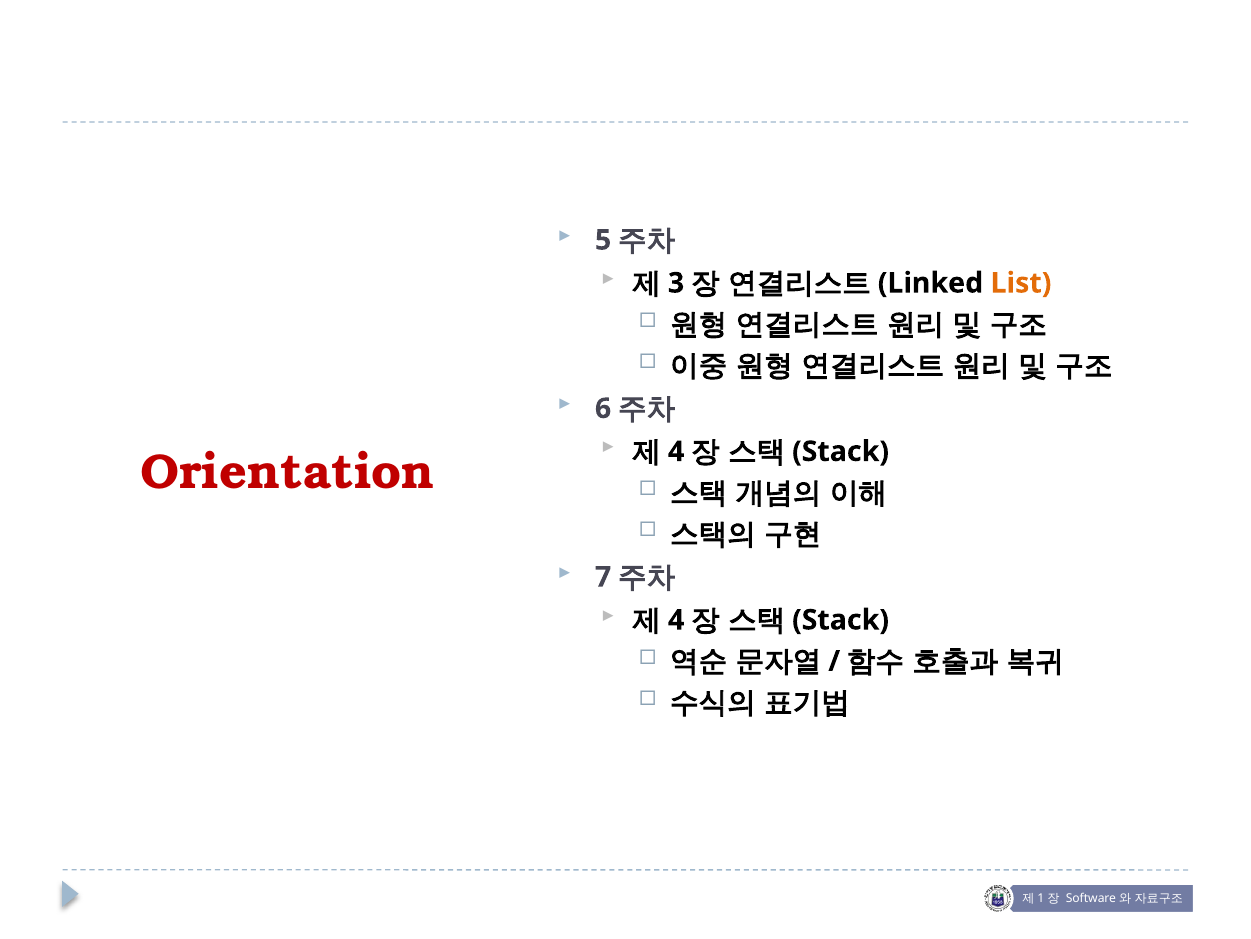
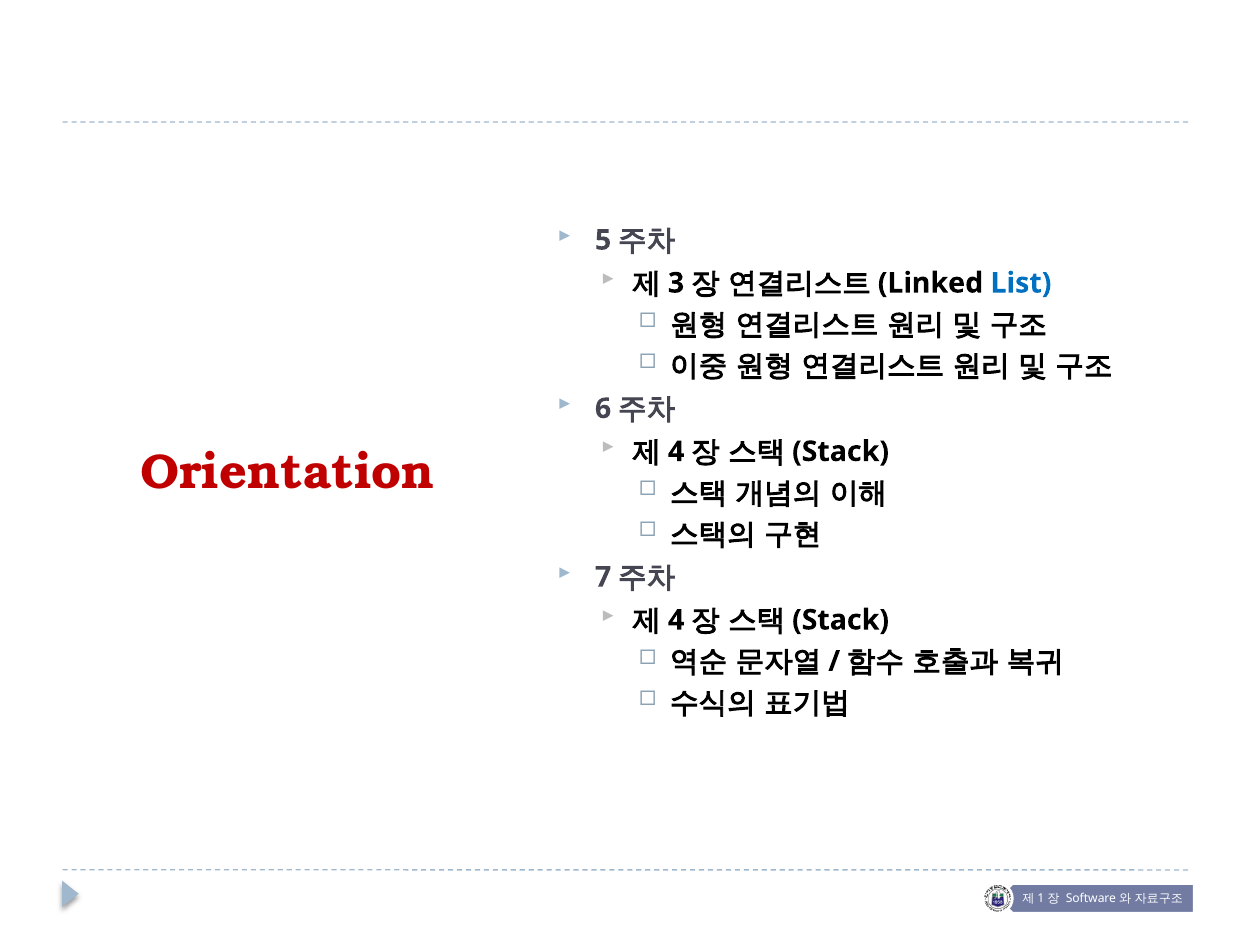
List colour: orange -> blue
